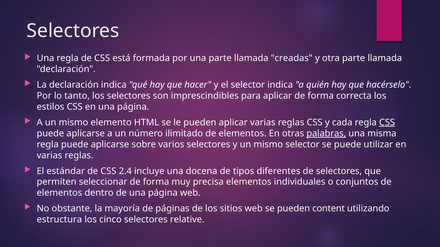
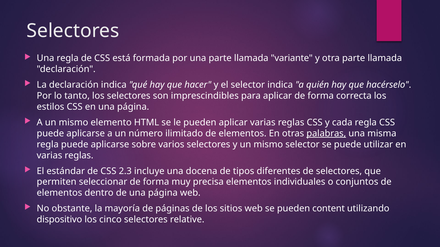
creadas: creadas -> variante
CSS at (387, 123) underline: present -> none
2.4: 2.4 -> 2.3
estructura: estructura -> dispositivo
